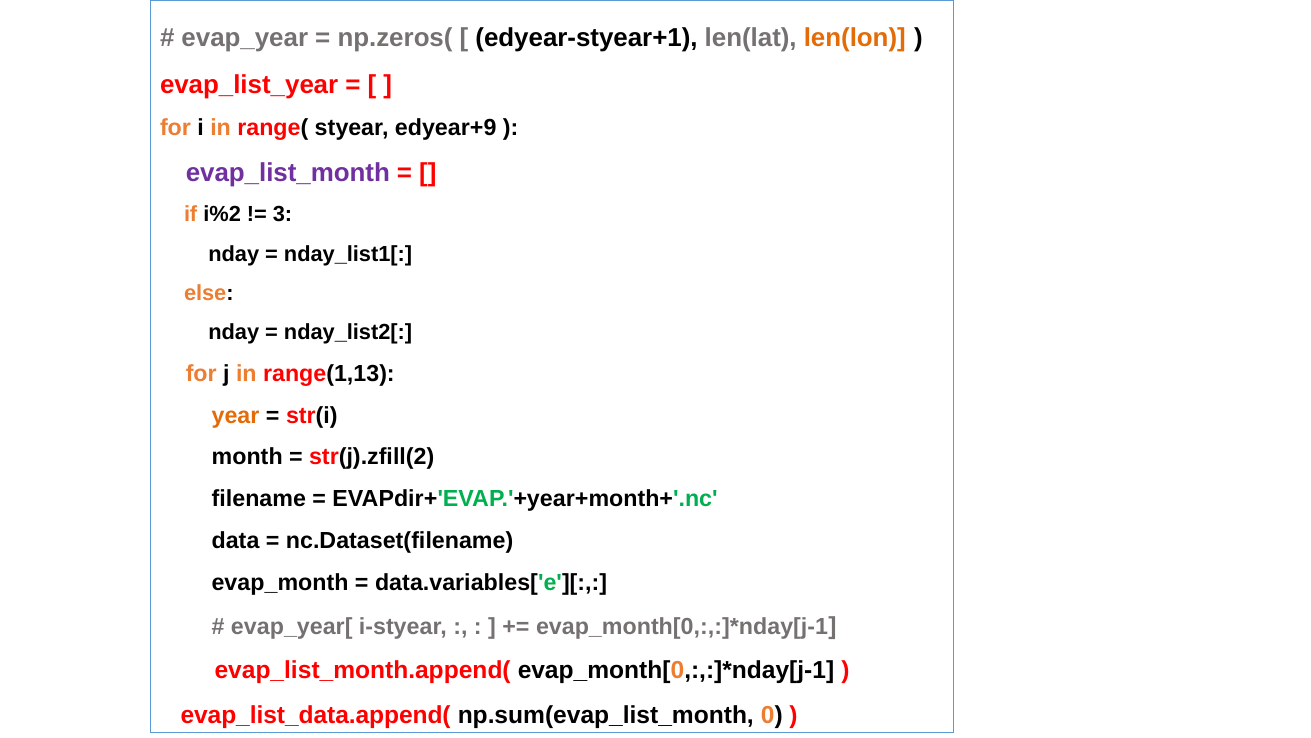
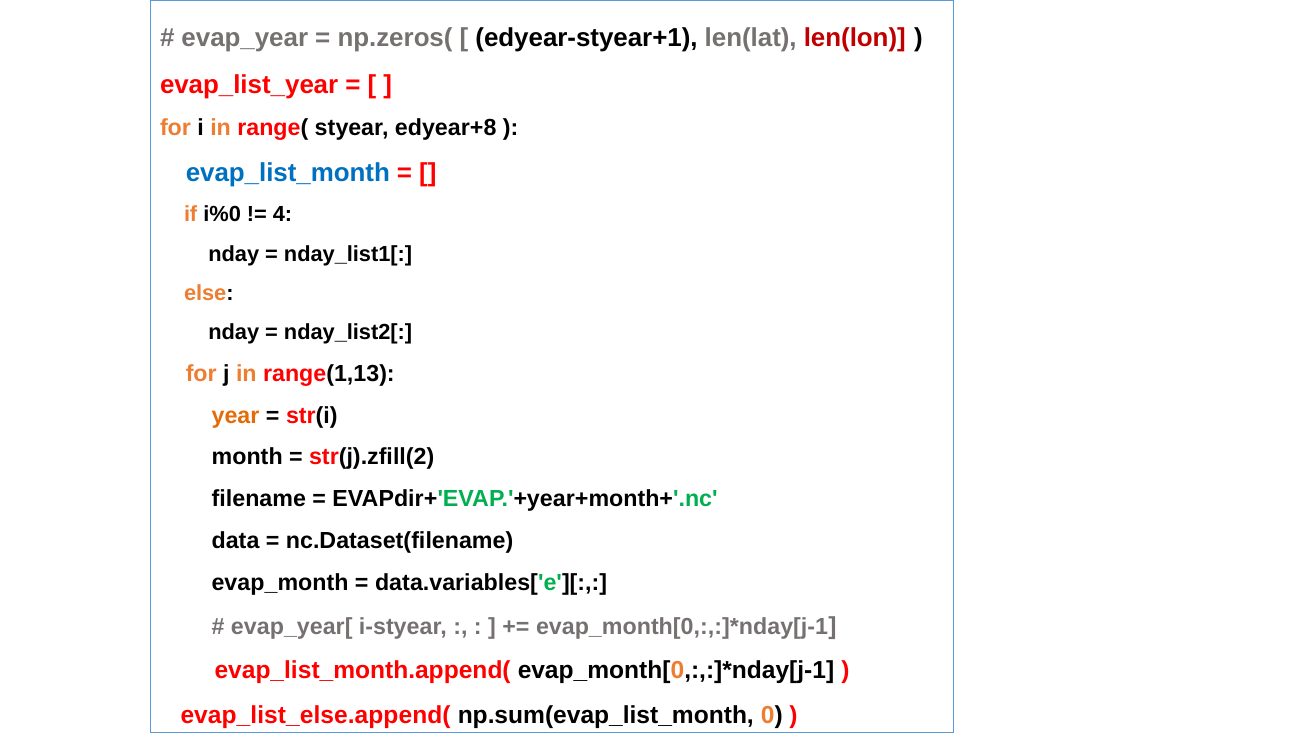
len(lon colour: orange -> red
edyear+9: edyear+9 -> edyear+8
evap_list_month colour: purple -> blue
i%2: i%2 -> i%0
3: 3 -> 4
evap_list_data.append(: evap_list_data.append( -> evap_list_else.append(
